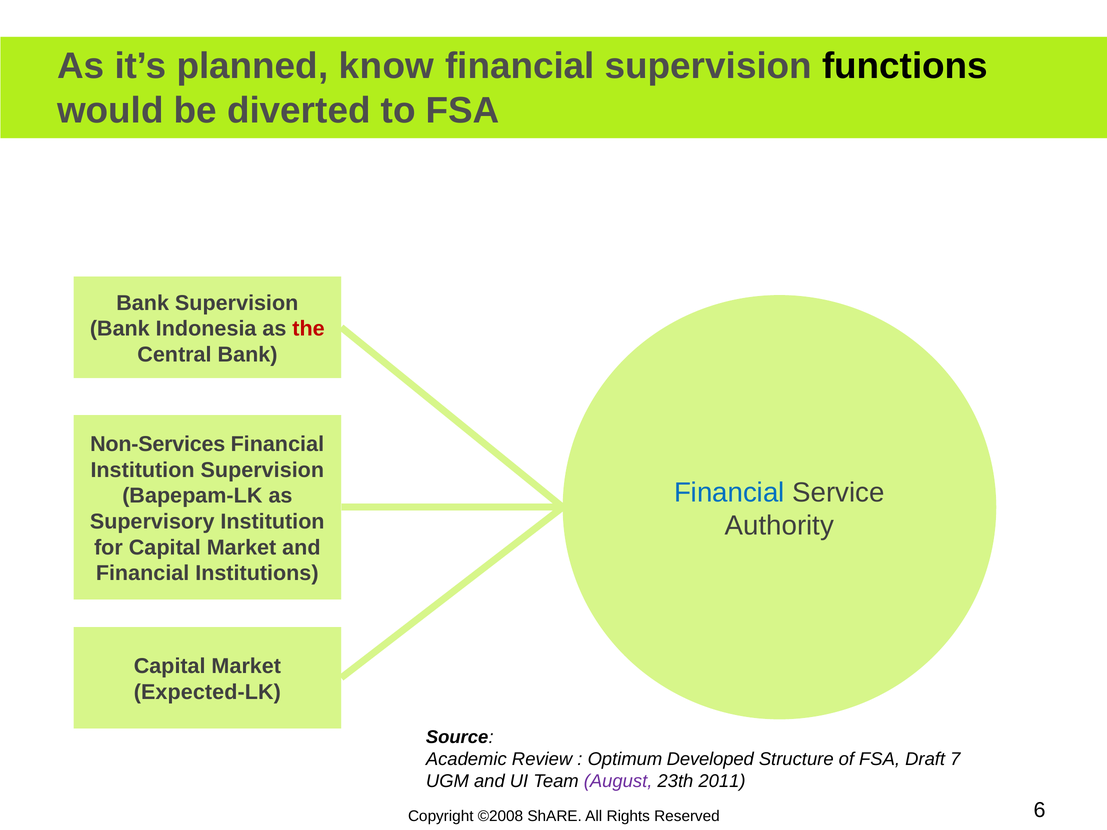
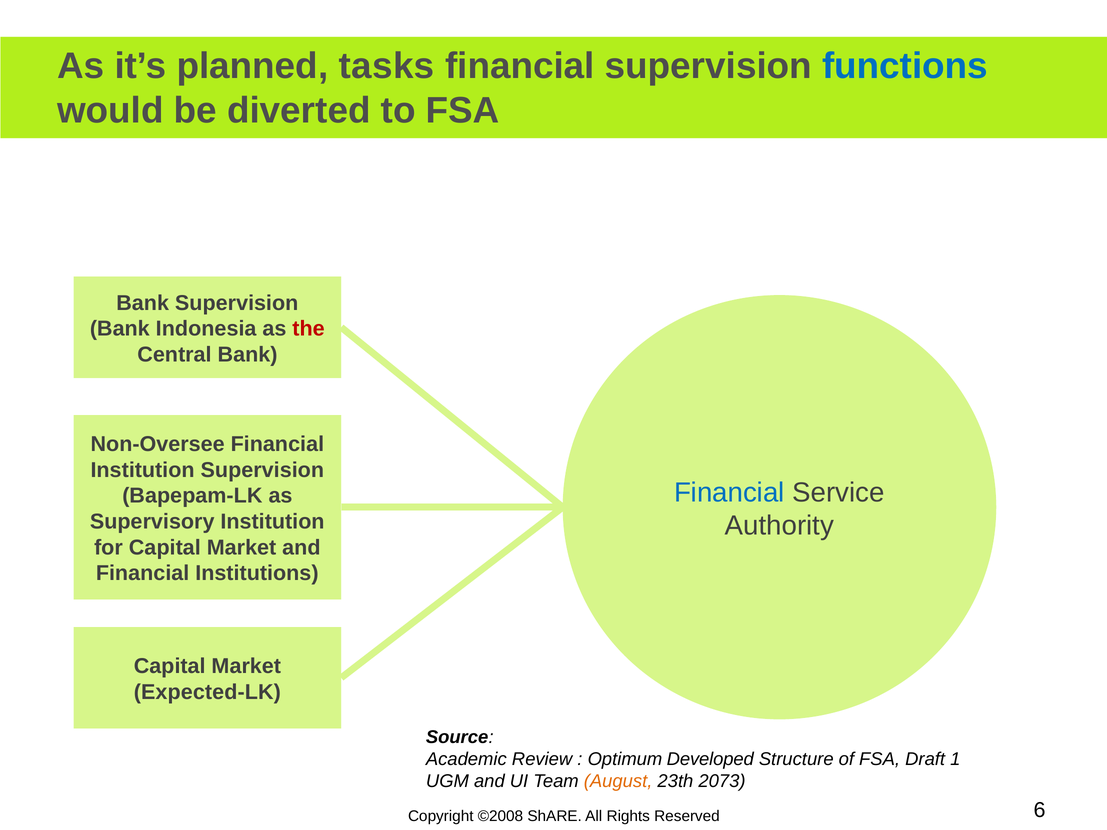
know: know -> tasks
functions colour: black -> blue
Non-Services: Non-Services -> Non-Oversee
7: 7 -> 1
August colour: purple -> orange
2011: 2011 -> 2073
